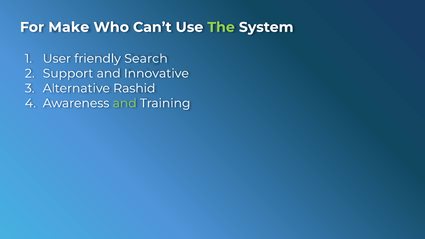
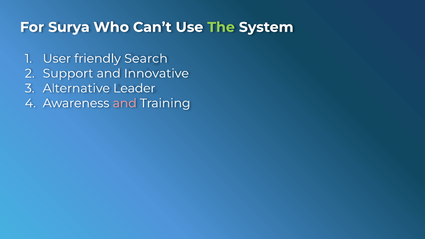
Make: Make -> Surya
Rashid: Rashid -> Leader
and at (125, 103) colour: light green -> pink
